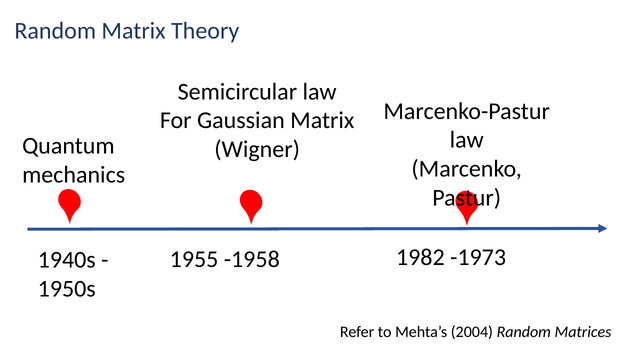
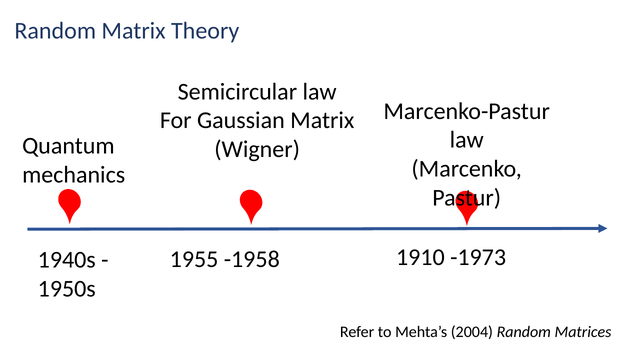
1982: 1982 -> 1910
